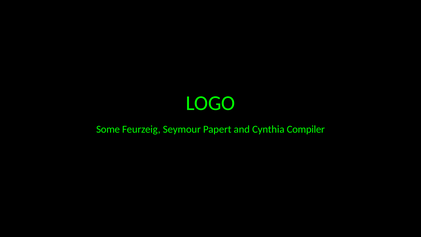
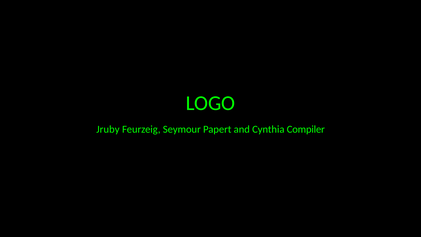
Some: Some -> Jruby
